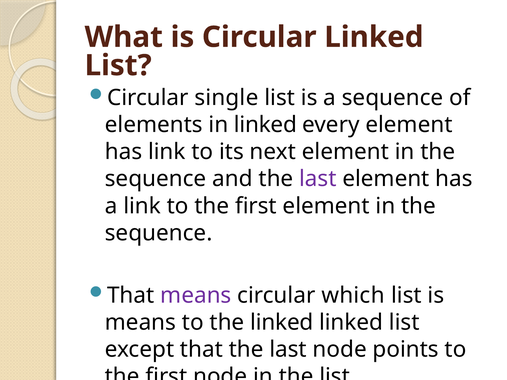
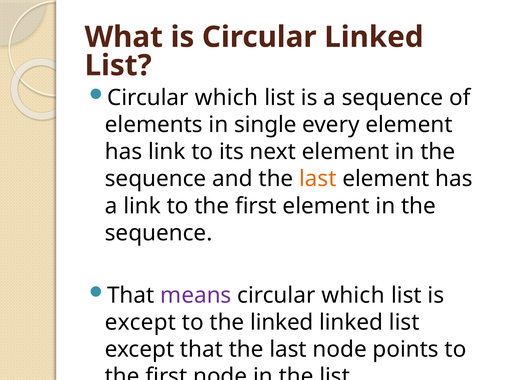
single at (226, 98): single -> which
in linked: linked -> single
last at (318, 179) colour: purple -> orange
means at (140, 323): means -> except
